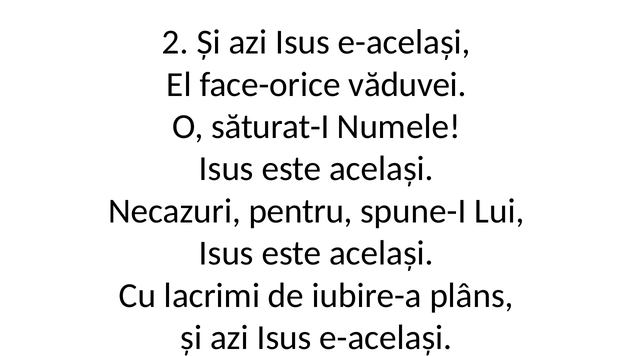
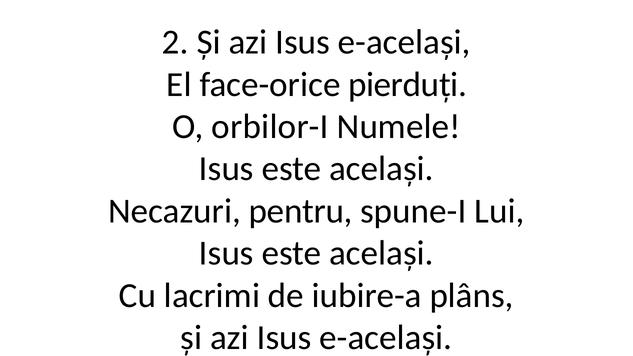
văduvei: văduvei -> pierduți
săturat-I: săturat-I -> orbilor-I
